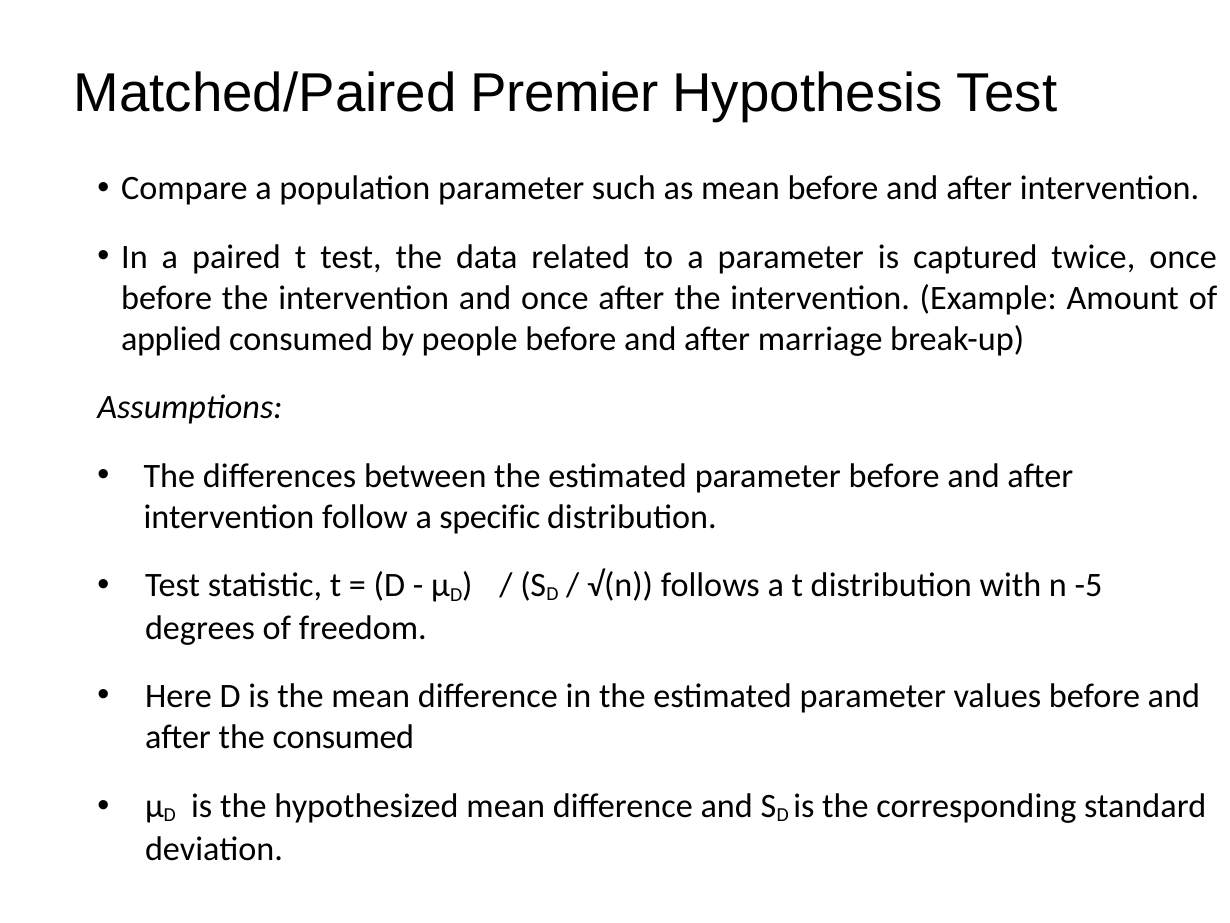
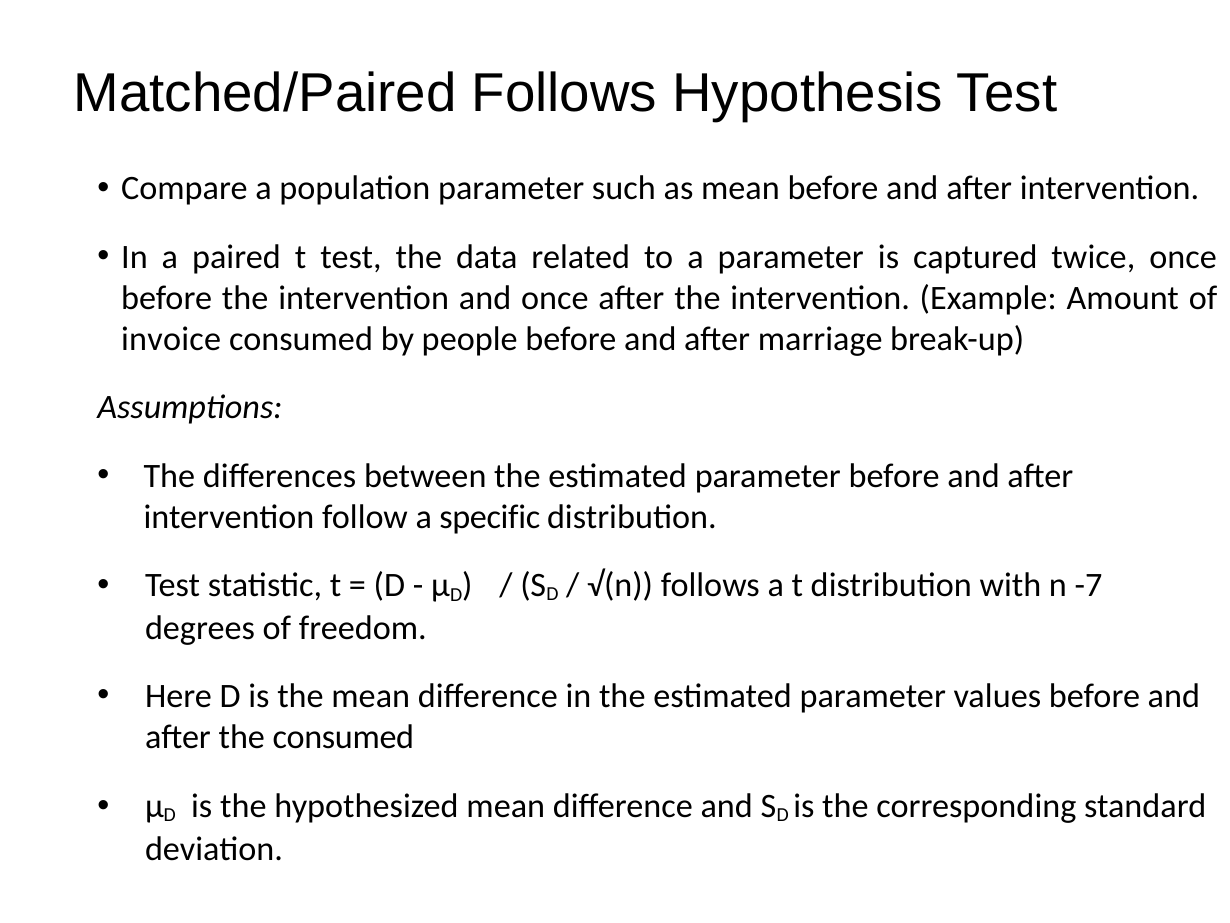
Matched/Paired Premier: Premier -> Follows
applied: applied -> invoice
-5: -5 -> -7
